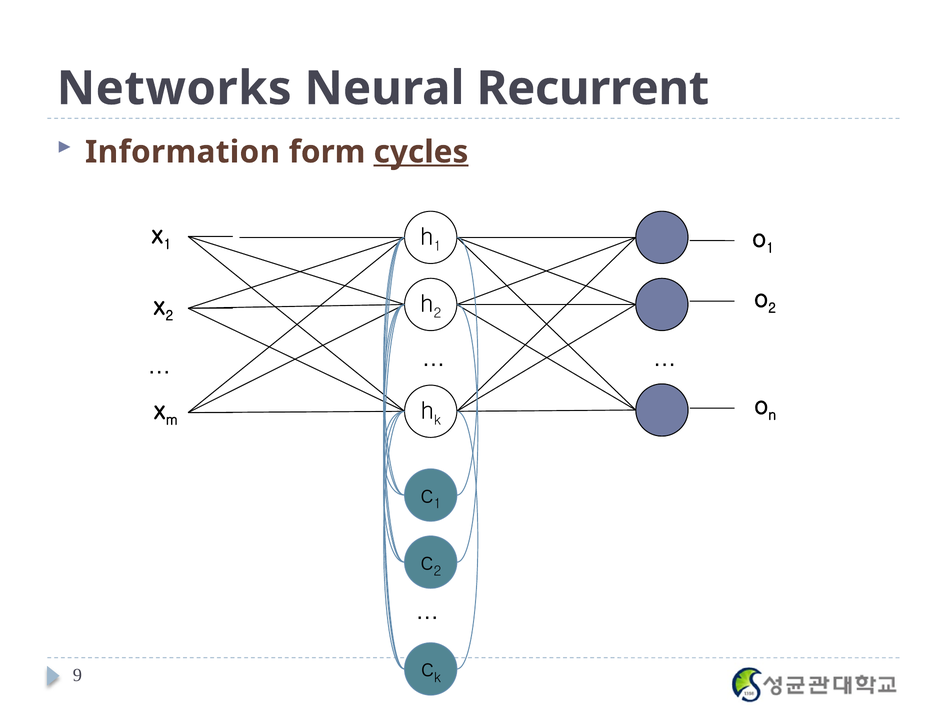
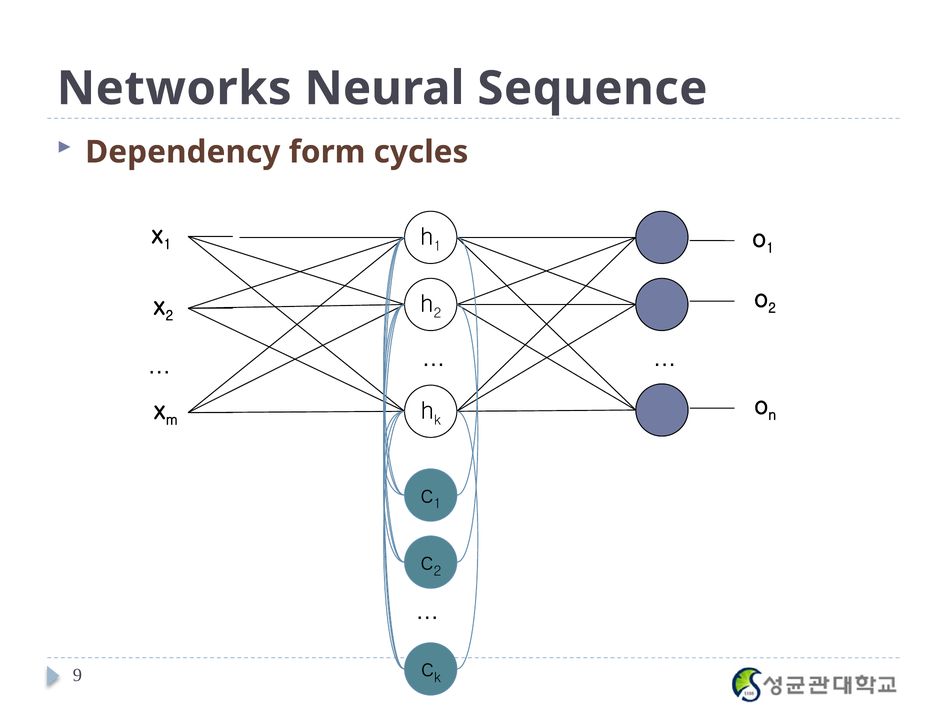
Recurrent: Recurrent -> Sequence
Information: Information -> Dependency
cycles underline: present -> none
